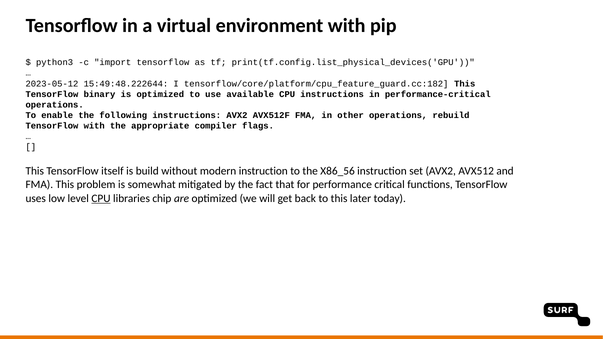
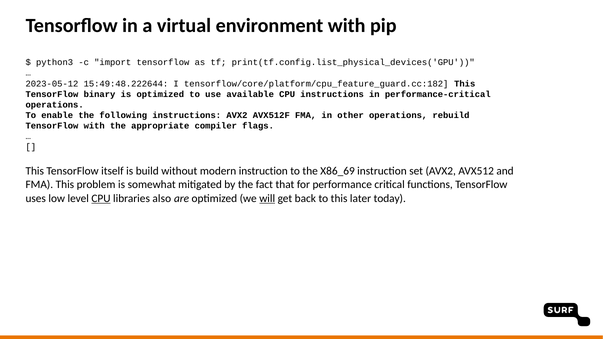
X86_56: X86_56 -> X86_69
chip: chip -> also
will underline: none -> present
